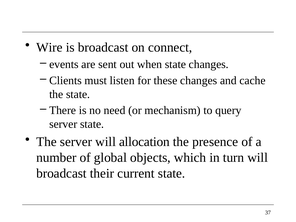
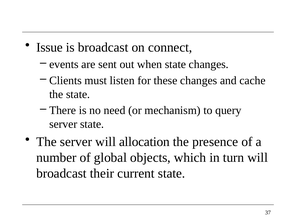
Wire: Wire -> Issue
